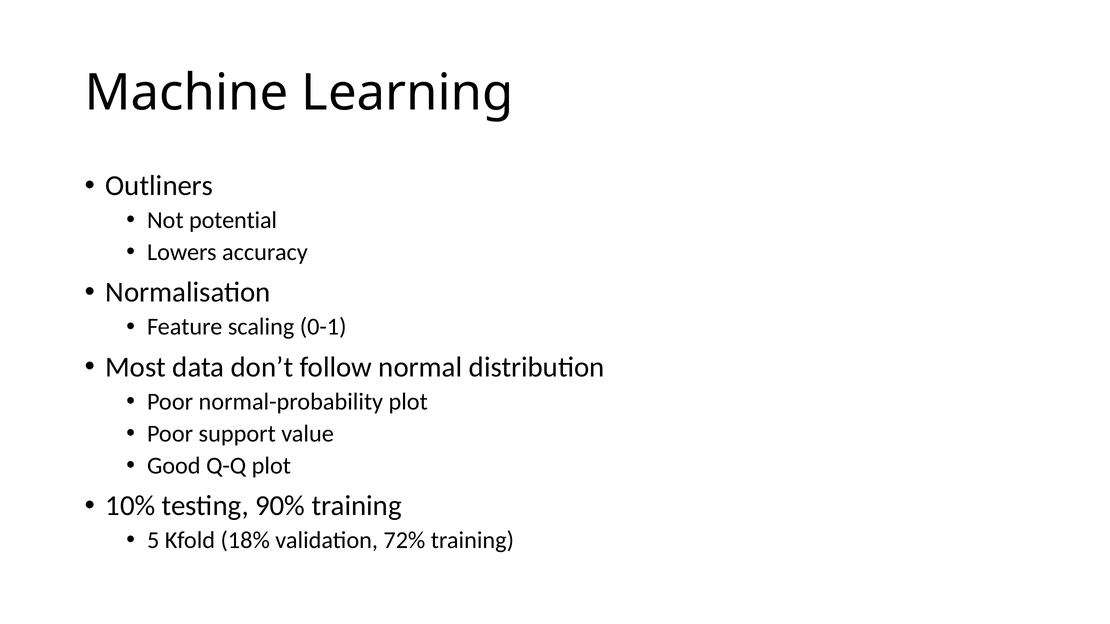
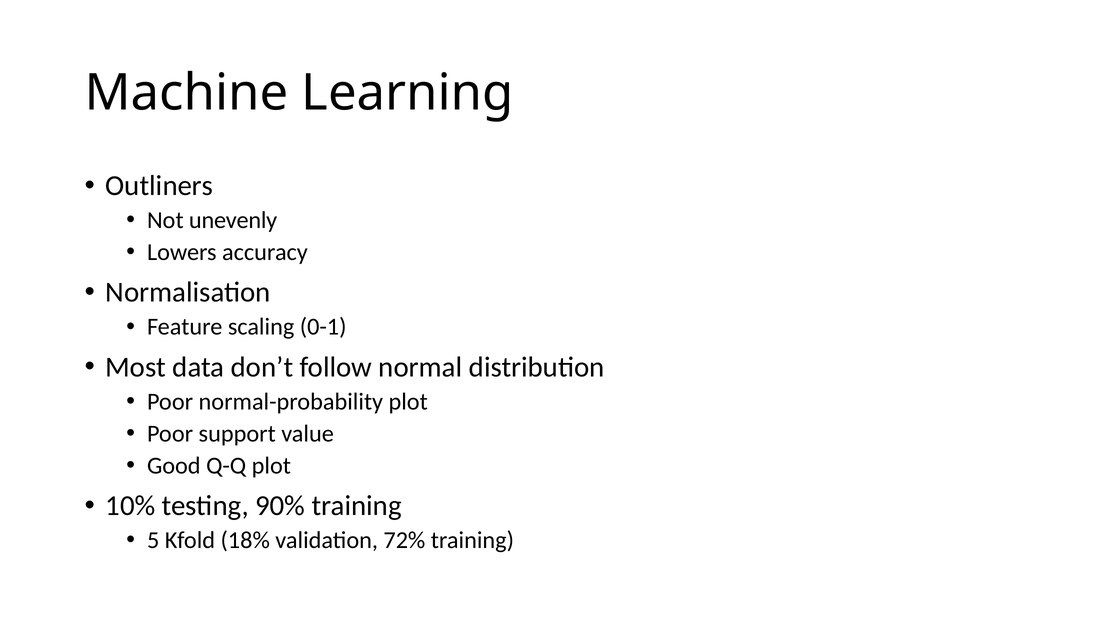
potential: potential -> unevenly
